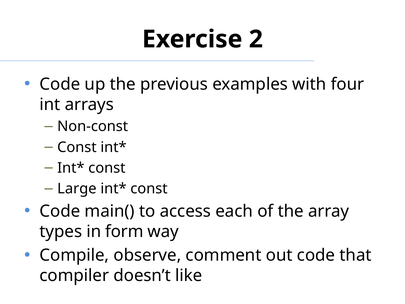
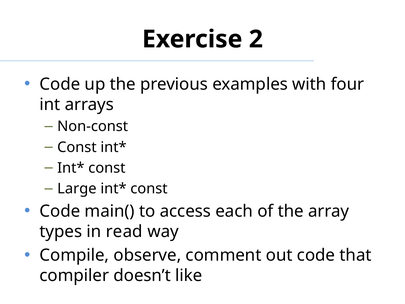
form: form -> read
